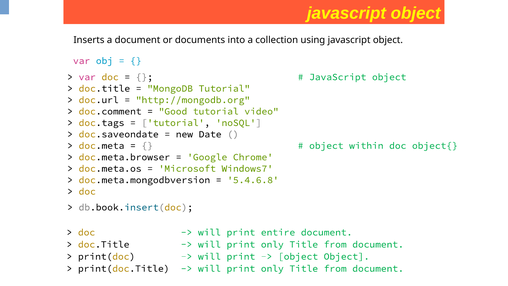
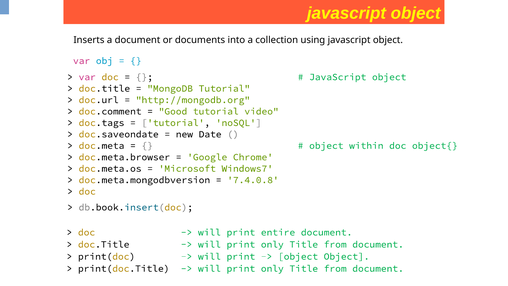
5.4.6.8: 5.4.6.8 -> 7.4.0.8
